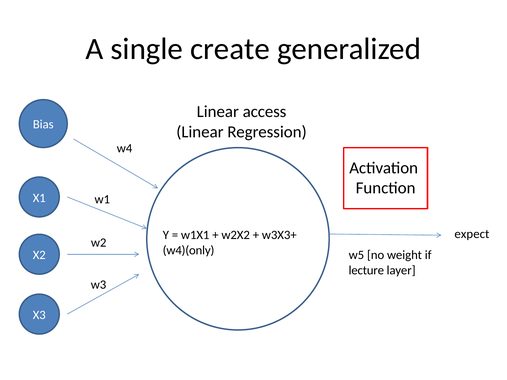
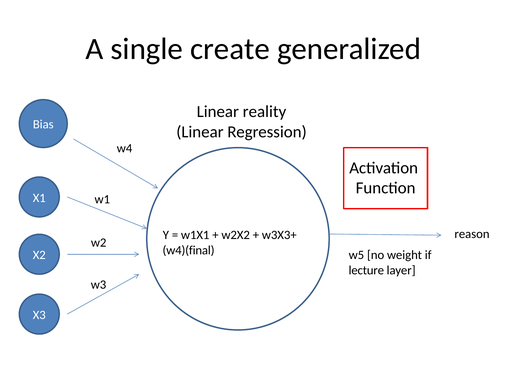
access: access -> reality
expect: expect -> reason
w4)(only: w4)(only -> w4)(final
